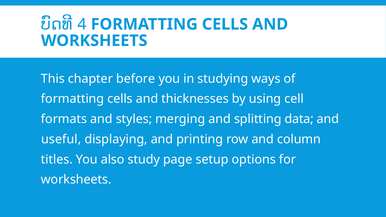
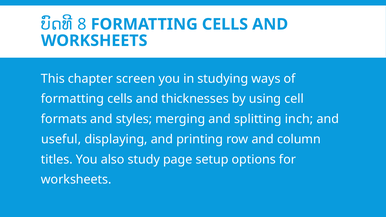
4: 4 -> 8
before: before -> screen
data: data -> inch
